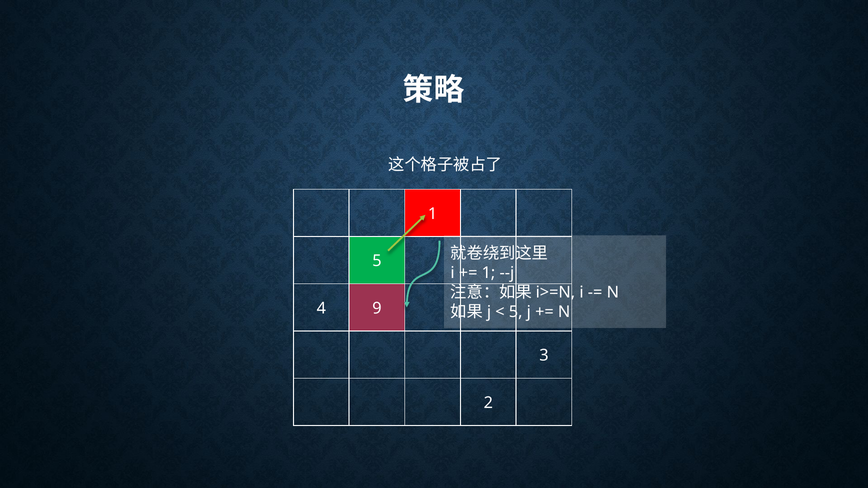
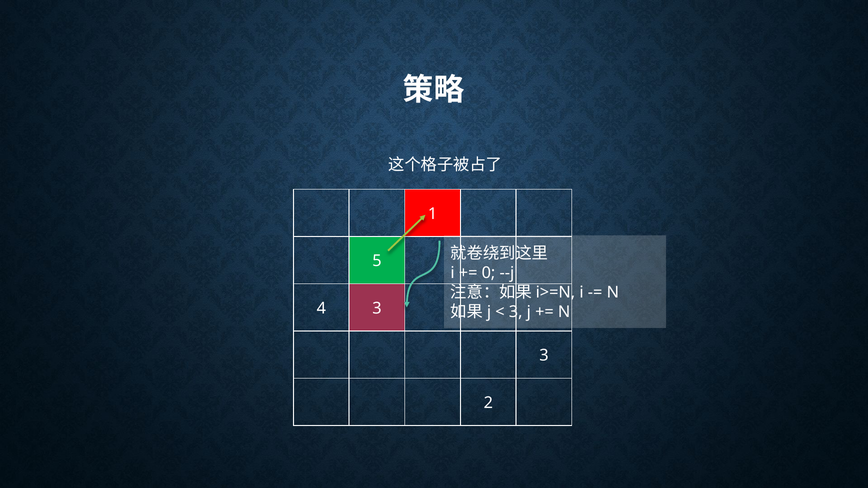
1 at (489, 273): 1 -> 0
4 9: 9 -> 3
5 at (516, 312): 5 -> 3
